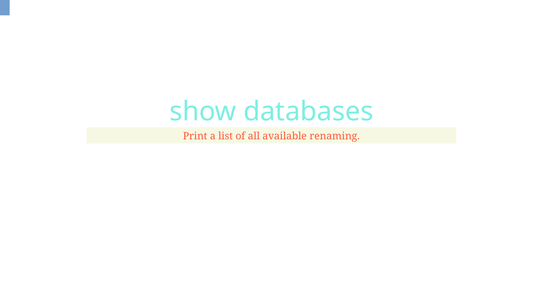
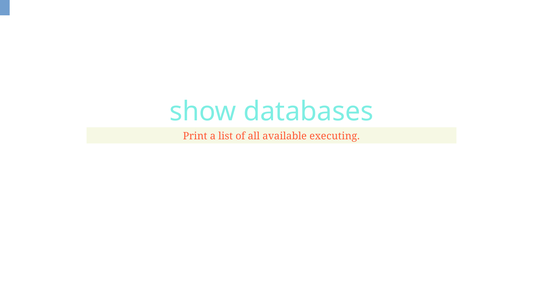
renaming: renaming -> executing
